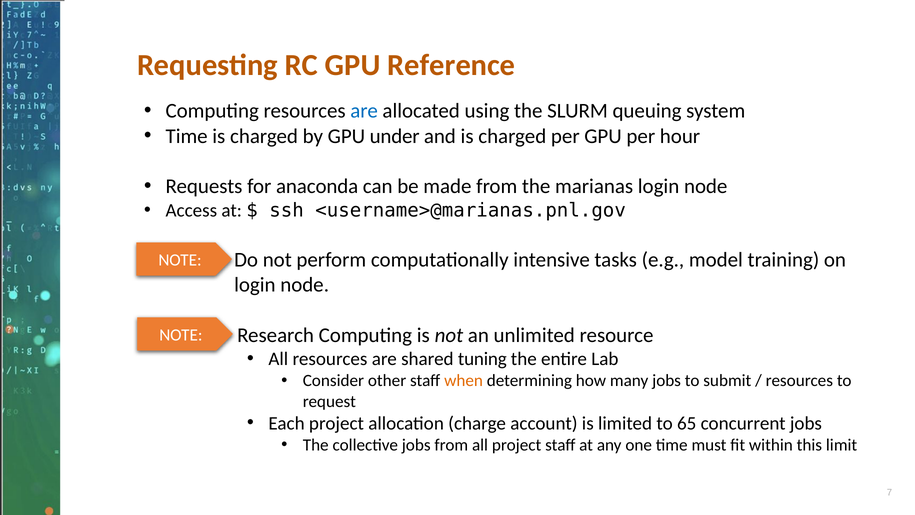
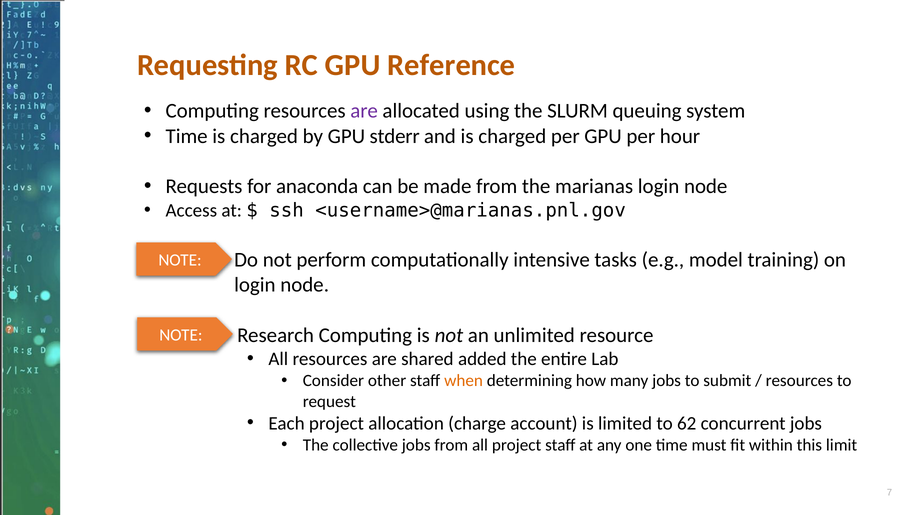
are at (364, 111) colour: blue -> purple
under: under -> stderr
tuning: tuning -> added
65: 65 -> 62
